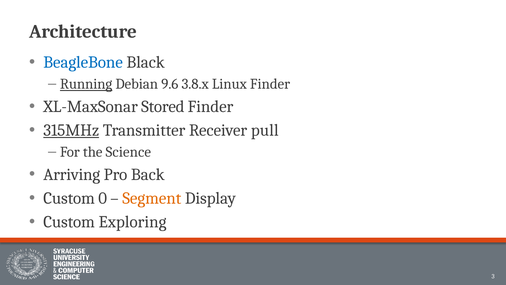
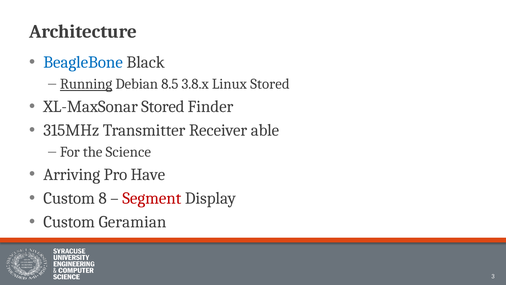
9.6: 9.6 -> 8.5
Linux Finder: Finder -> Stored
315MHz underline: present -> none
pull: pull -> able
Back: Back -> Have
0: 0 -> 8
Segment colour: orange -> red
Exploring: Exploring -> Geramian
